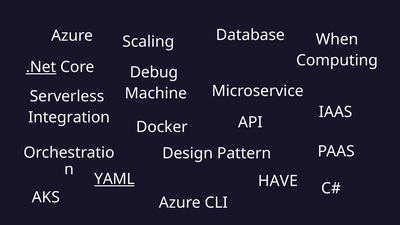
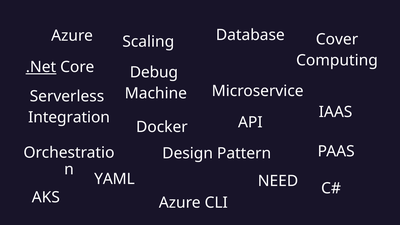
When: When -> Cover
YAML underline: present -> none
HAVE: HAVE -> NEED
